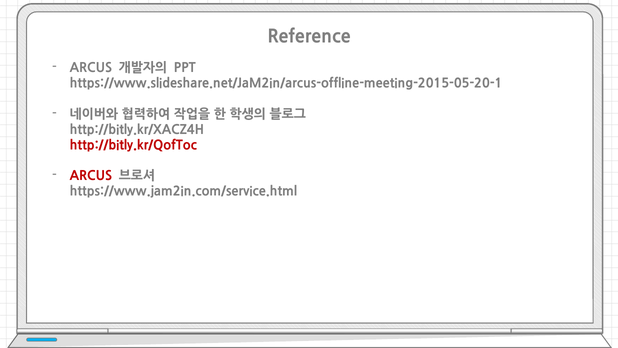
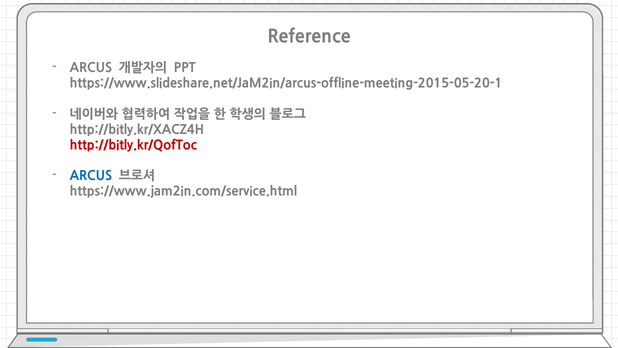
ARCUS at (91, 176) colour: red -> blue
